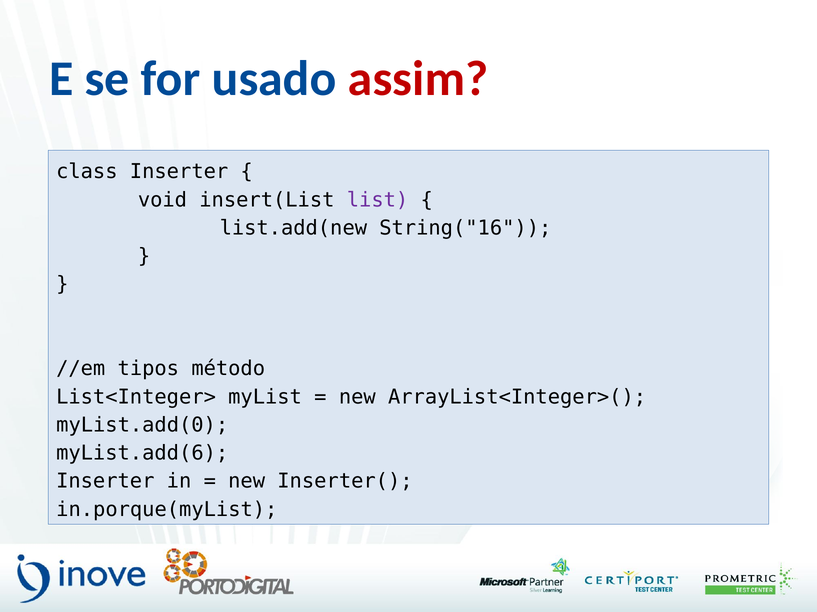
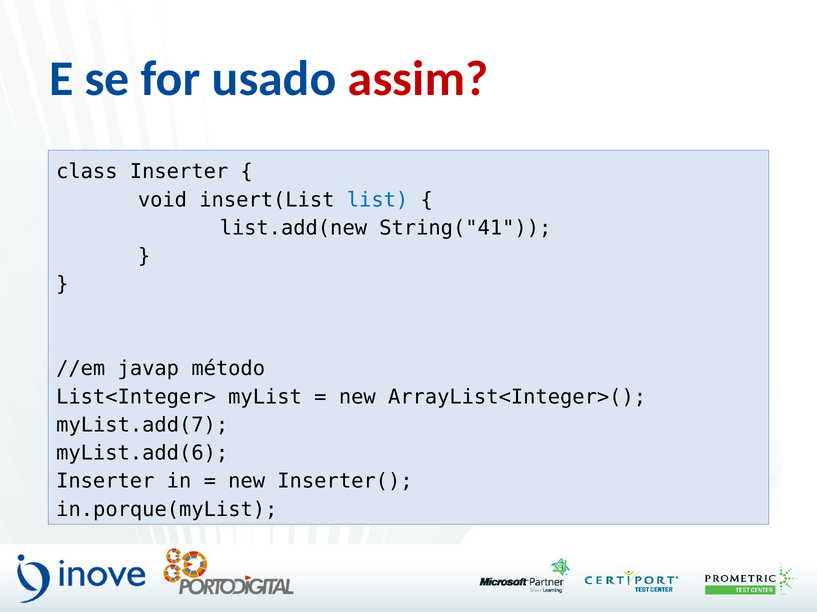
list colour: purple -> blue
String("16: String("16 -> String("41
tipos: tipos -> javap
myList.add(0: myList.add(0 -> myList.add(7
